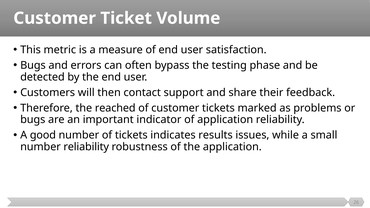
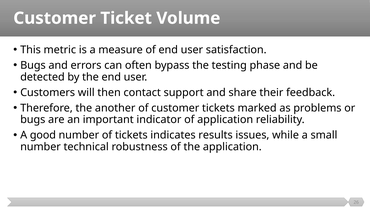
reached: reached -> another
number reliability: reliability -> technical
